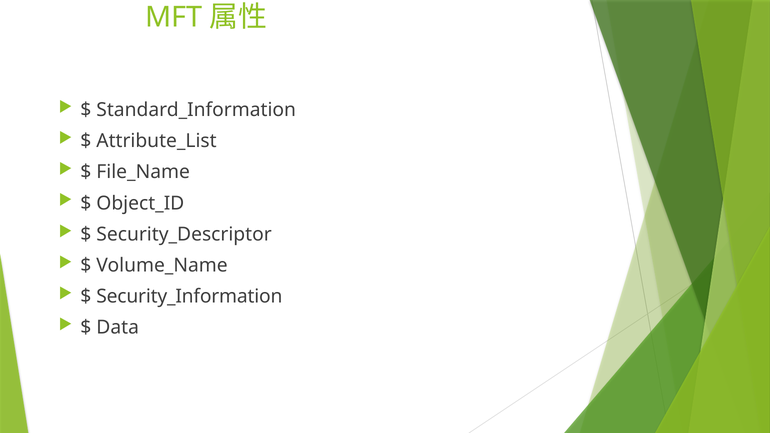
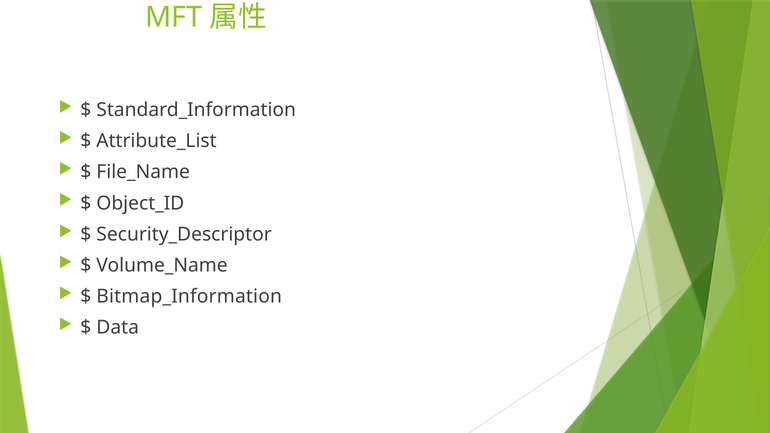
Security_Information: Security_Information -> Bitmap_Information
